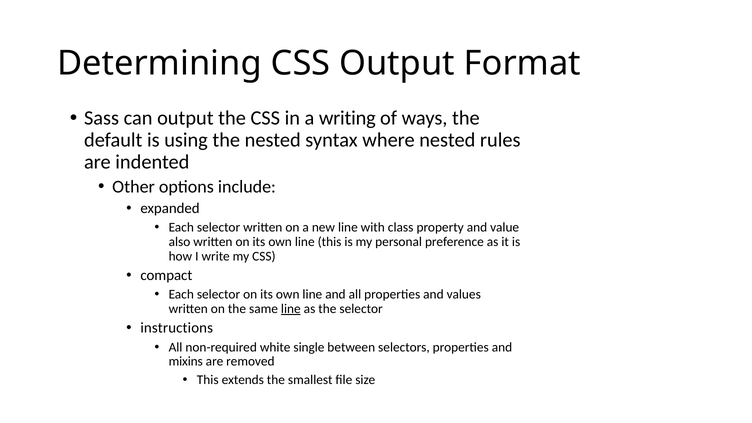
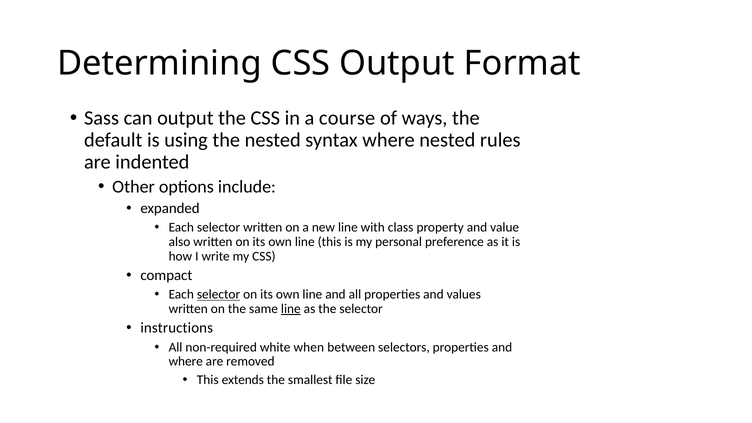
writing: writing -> course
selector at (219, 294) underline: none -> present
single: single -> when
mixins at (186, 362): mixins -> where
